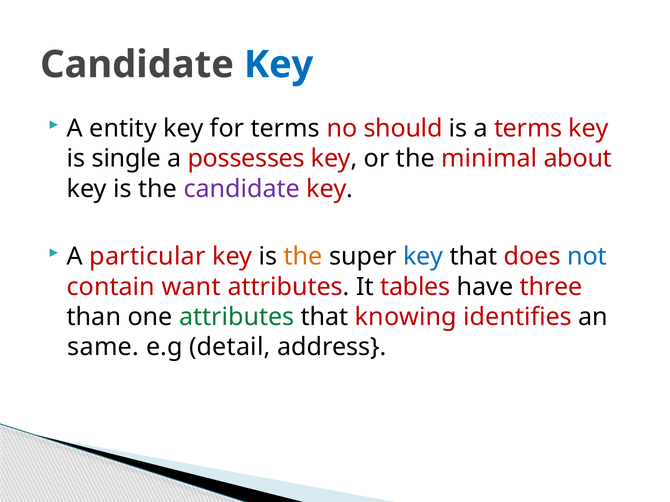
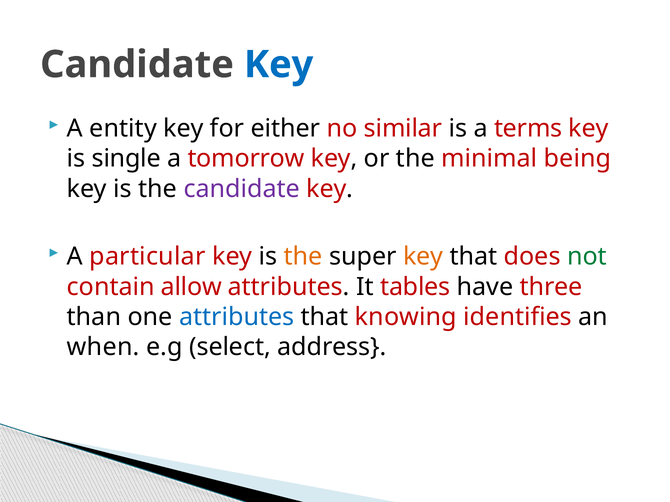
for terms: terms -> either
should: should -> similar
possesses: possesses -> tomorrow
about: about -> being
key at (423, 257) colour: blue -> orange
not colour: blue -> green
want: want -> allow
attributes at (237, 317) colour: green -> blue
same: same -> when
detail: detail -> select
